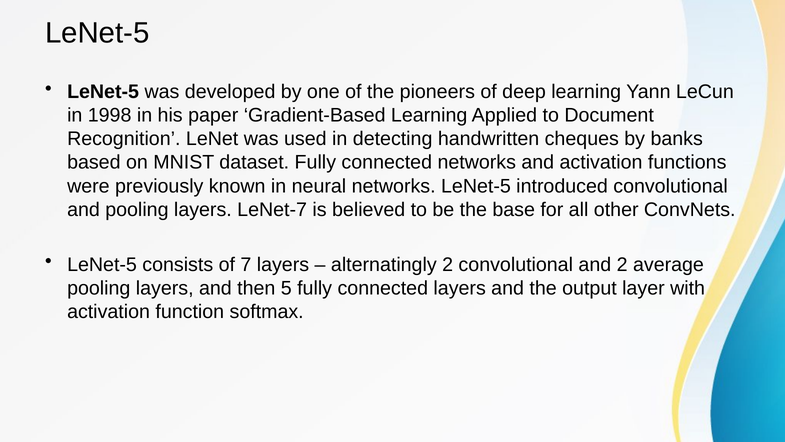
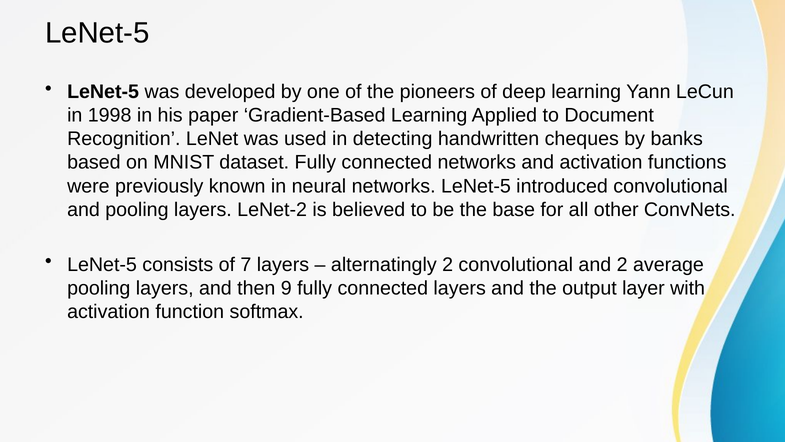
LeNet-7: LeNet-7 -> LeNet-2
5: 5 -> 9
